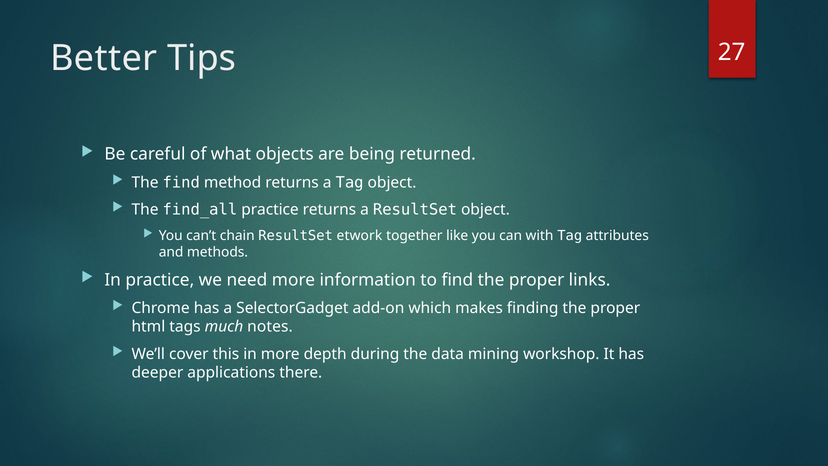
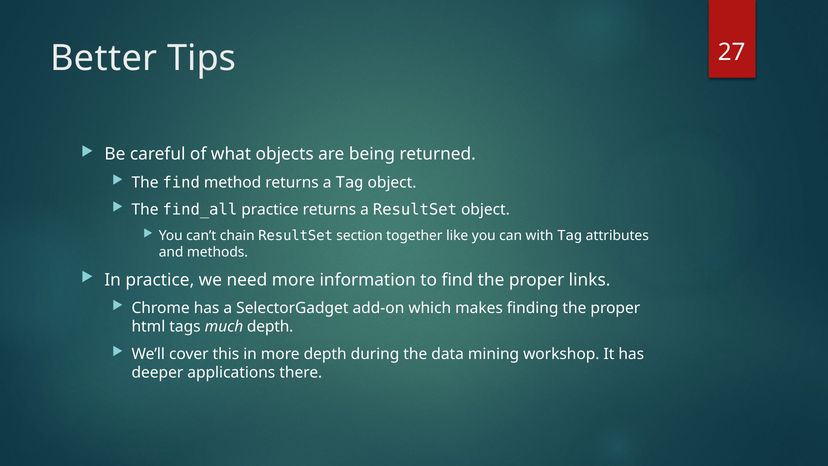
etwork: etwork -> section
much notes: notes -> depth
